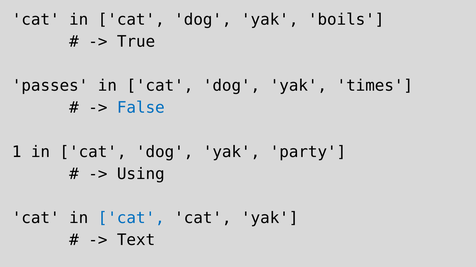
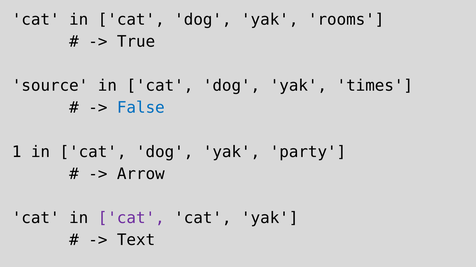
boils: boils -> rooms
passes: passes -> source
Using: Using -> Arrow
cat at (131, 219) colour: blue -> purple
